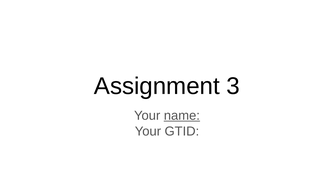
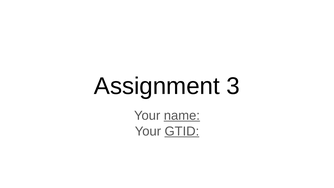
GTID underline: none -> present
